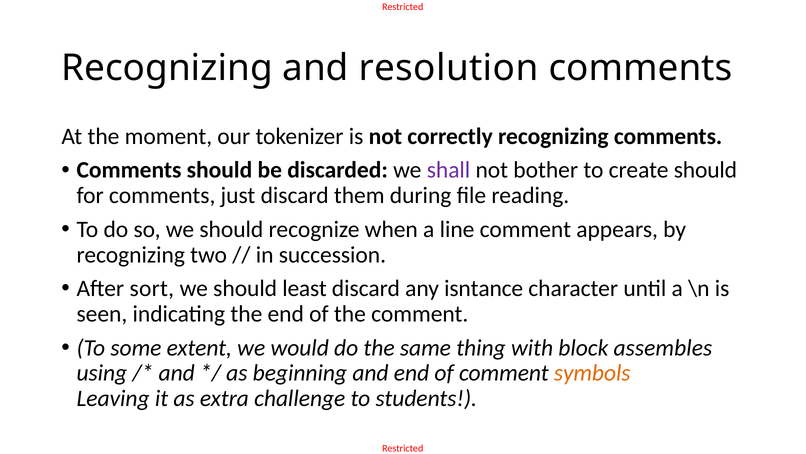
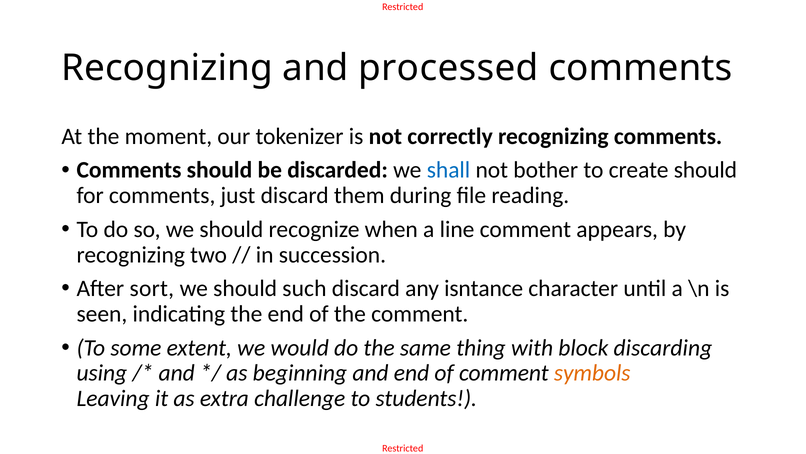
resolution: resolution -> processed
shall colour: purple -> blue
least: least -> such
assembles: assembles -> discarding
